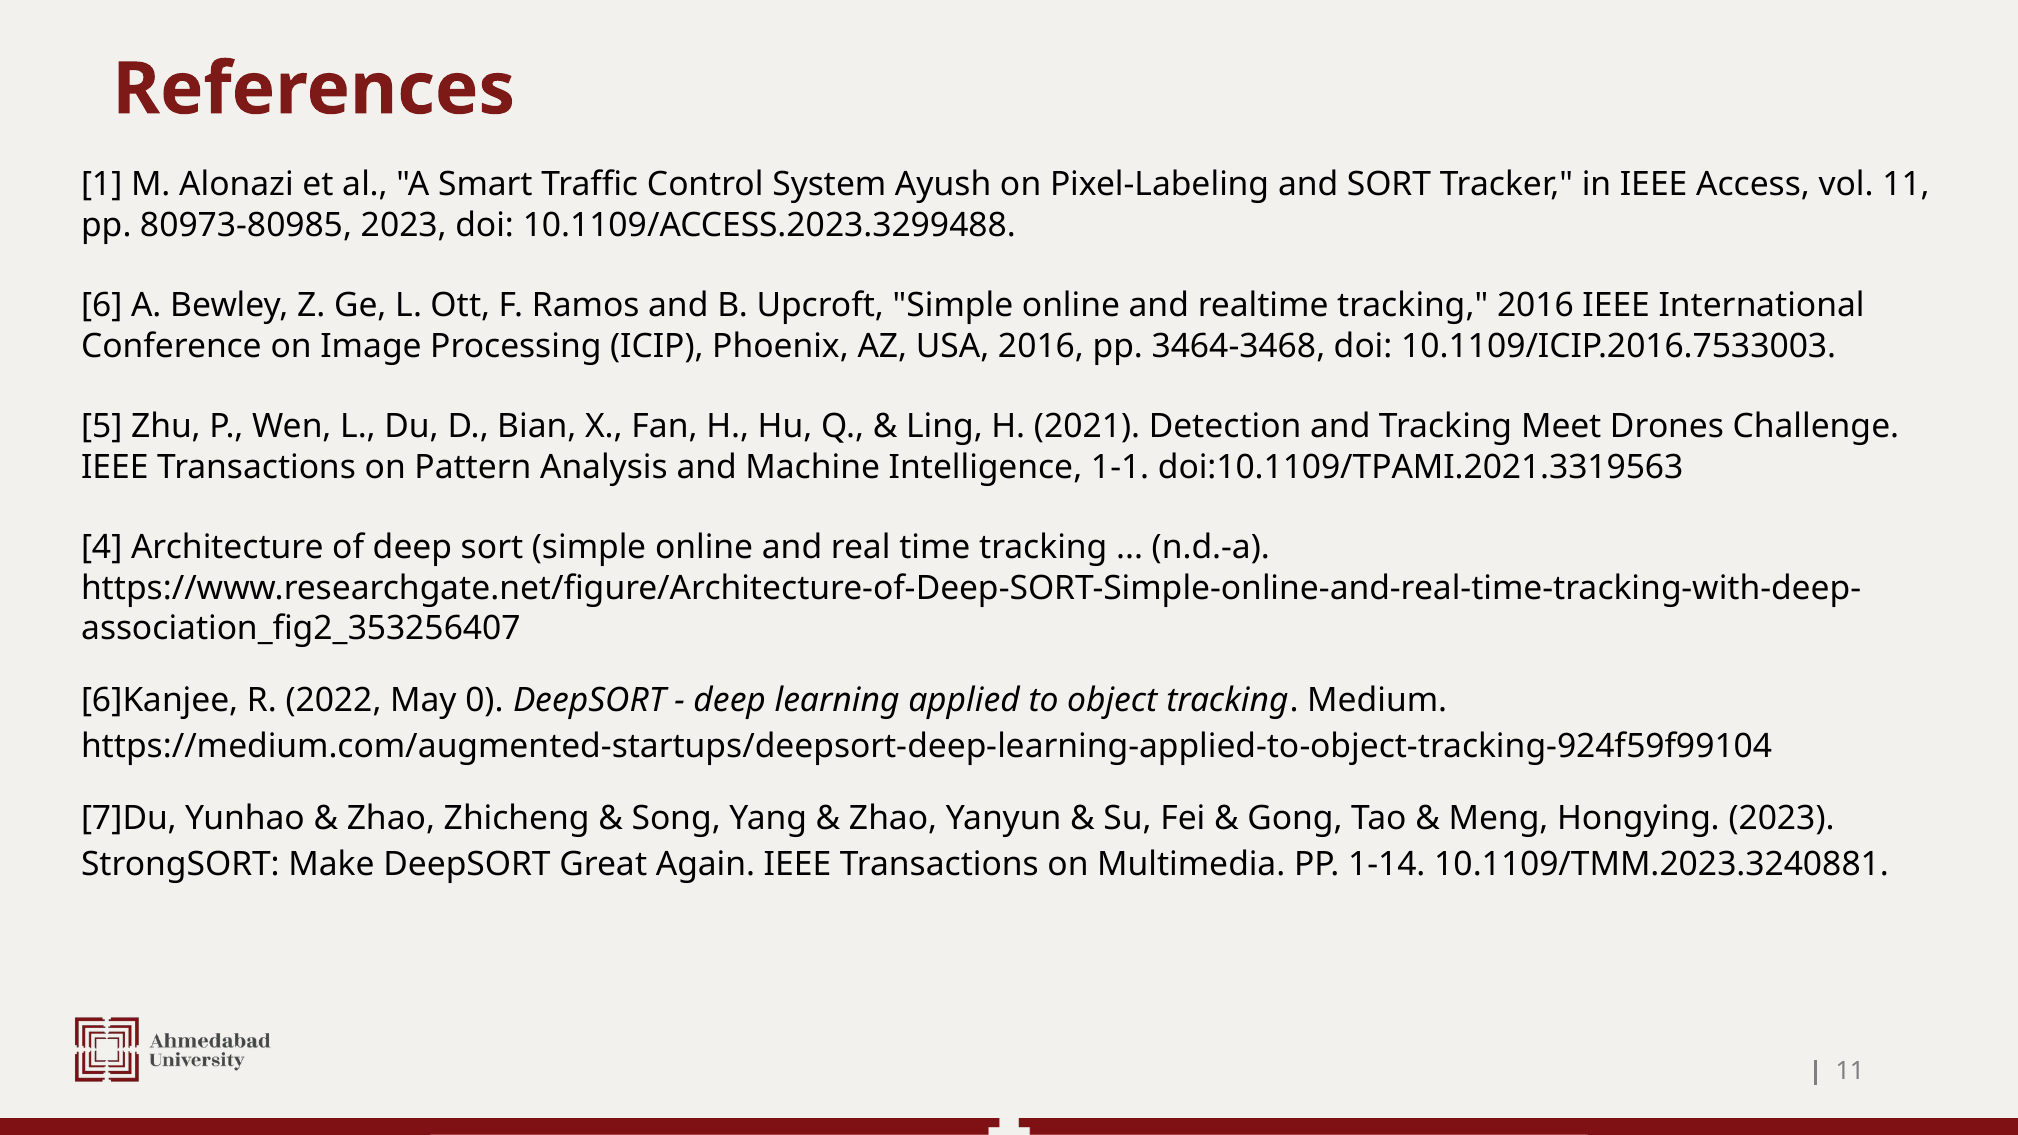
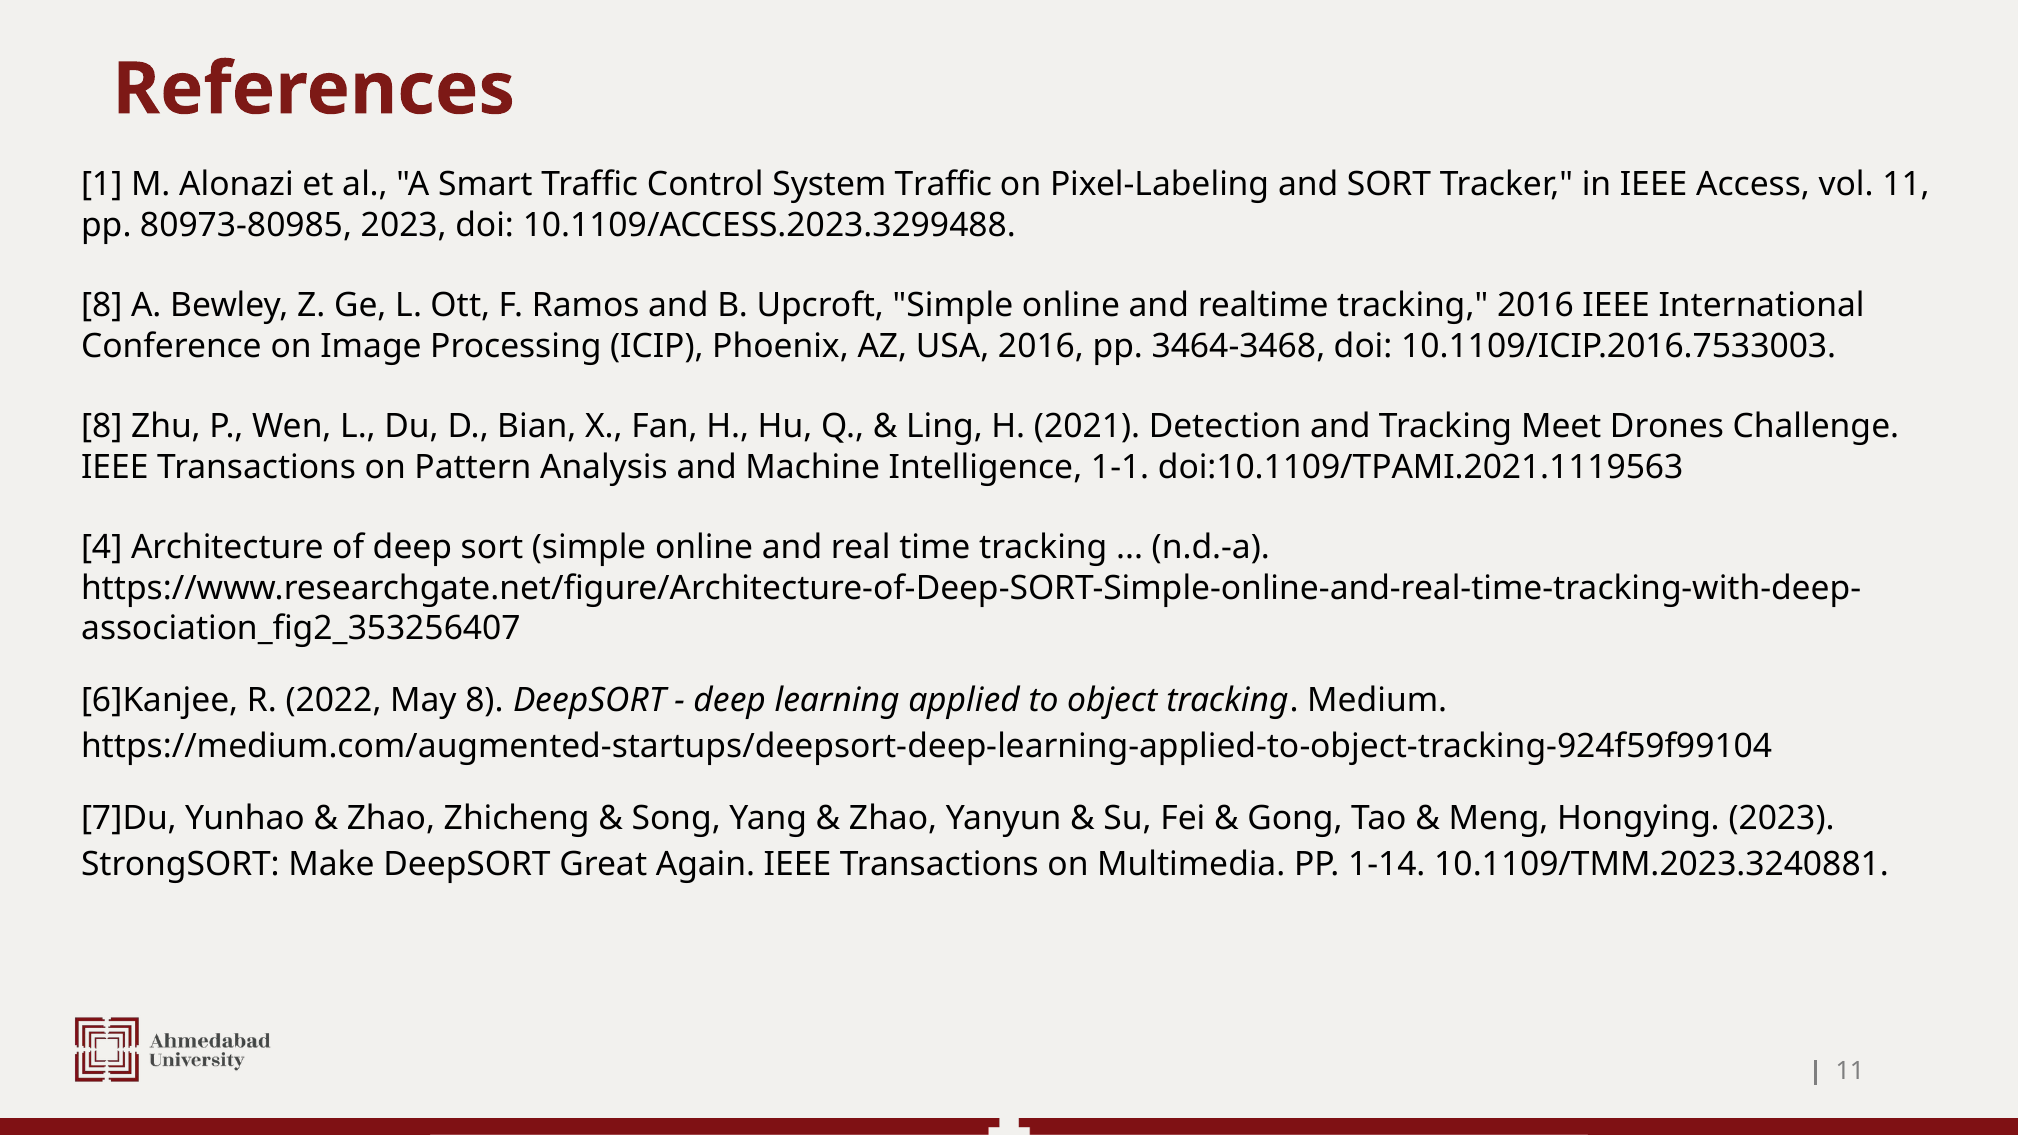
System Ayush: Ayush -> Traffic
6 at (102, 306): 6 -> 8
5 at (102, 427): 5 -> 8
doi:10.1109/TPAMI.2021.3319563: doi:10.1109/TPAMI.2021.3319563 -> doi:10.1109/TPAMI.2021.1119563
May 0: 0 -> 8
